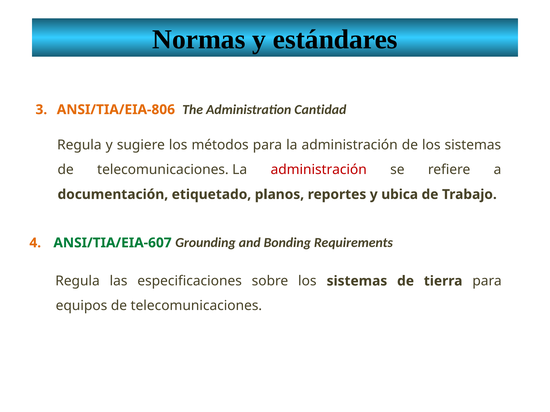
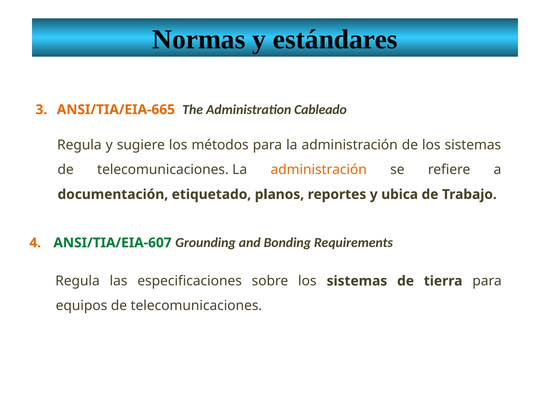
ANSI/TIA/EIA-806: ANSI/TIA/EIA-806 -> ANSI/TIA/EIA-665
Cantidad: Cantidad -> Cableado
administración at (319, 170) colour: red -> orange
